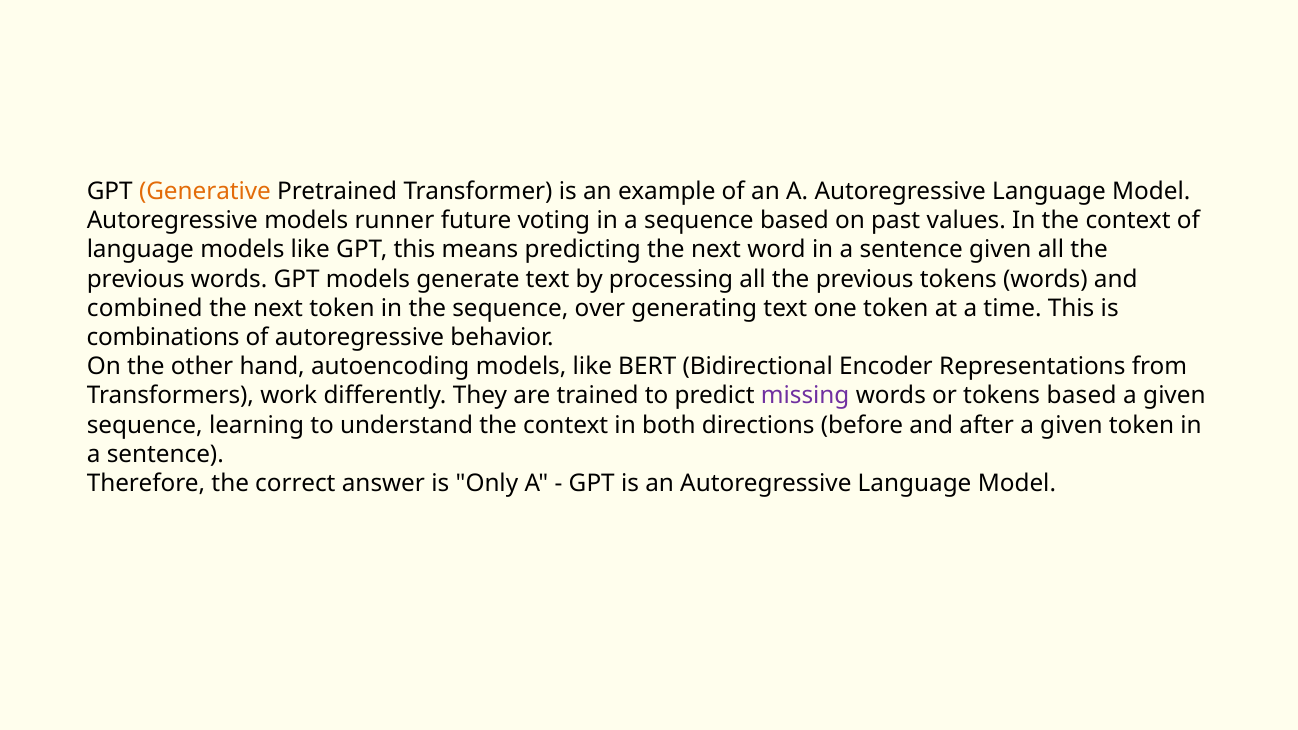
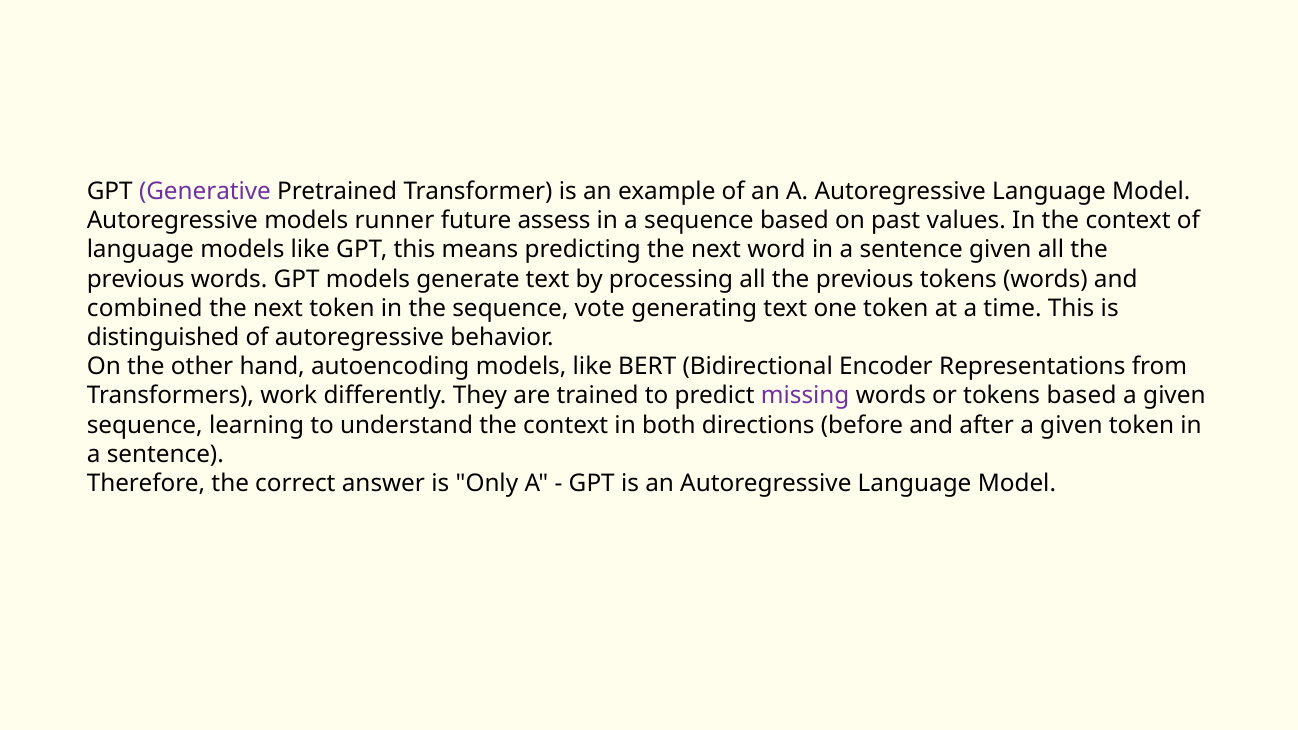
Generative colour: orange -> purple
voting: voting -> assess
over: over -> vote
combinations: combinations -> distinguished
